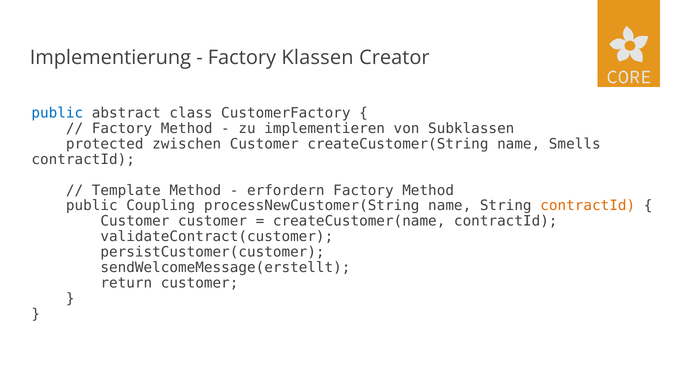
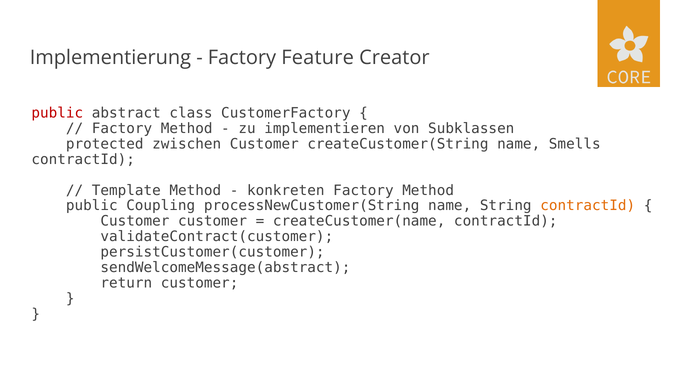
Klassen: Klassen -> Feature
public at (57, 113) colour: blue -> red
erfordern: erfordern -> konkreten
sendWelcomeMessage(erstellt: sendWelcomeMessage(erstellt -> sendWelcomeMessage(abstract
